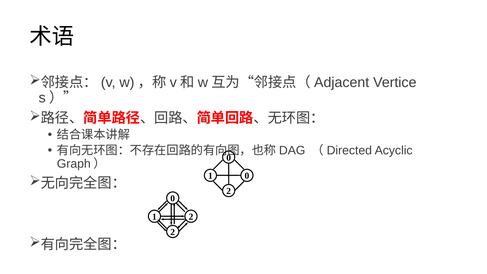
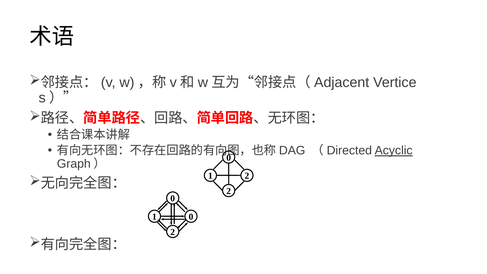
Acyclic underline: none -> present
1 0: 0 -> 2
1 2: 2 -> 0
